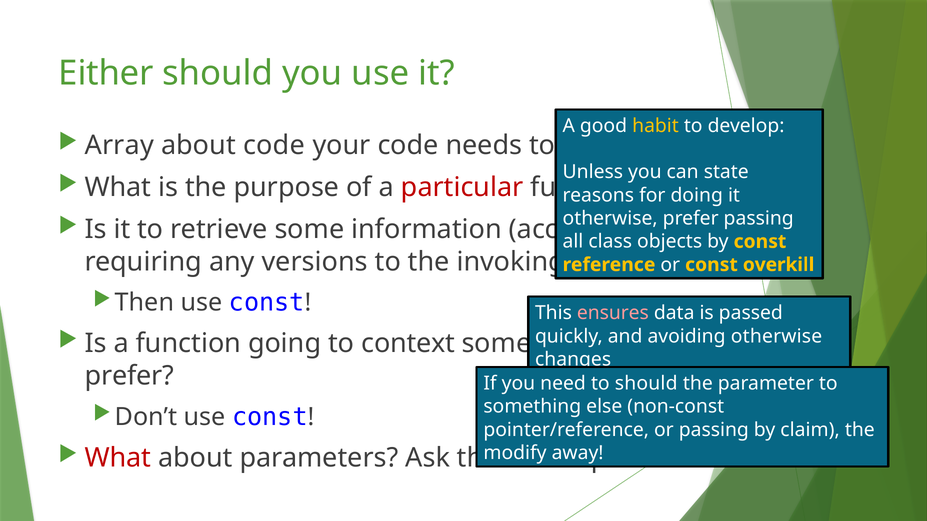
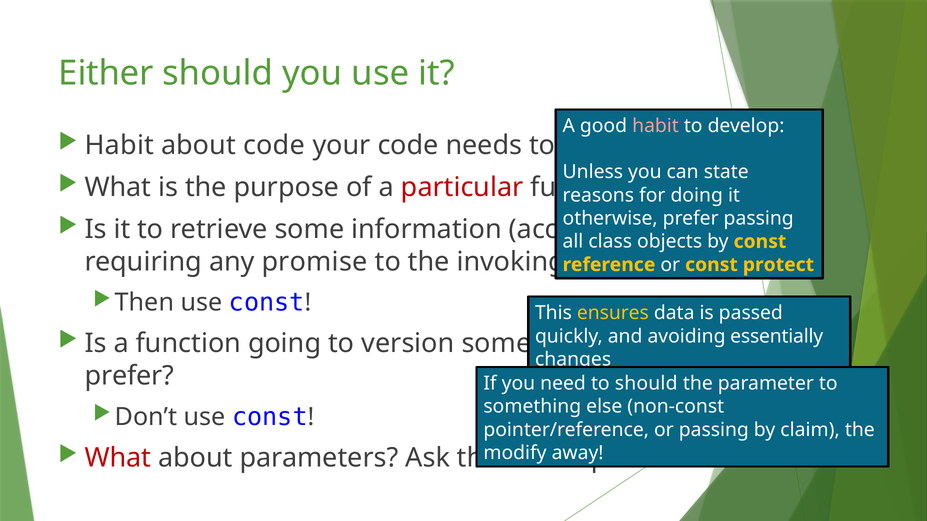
habit at (656, 126) colour: yellow -> pink
Array at (119, 145): Array -> Habit
versions: versions -> promise
overkill: overkill -> protect
ensures colour: pink -> yellow
otherwise at (777, 336): otherwise -> essentially
context: context -> version
